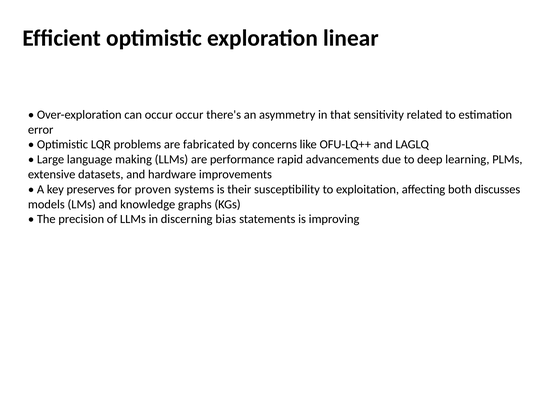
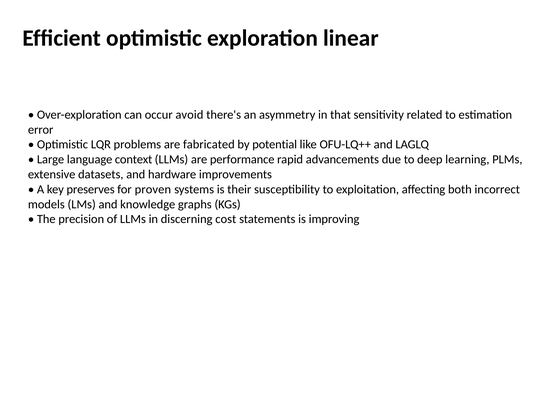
occur occur: occur -> avoid
concerns: concerns -> potential
making: making -> context
discusses: discusses -> incorrect
bias: bias -> cost
